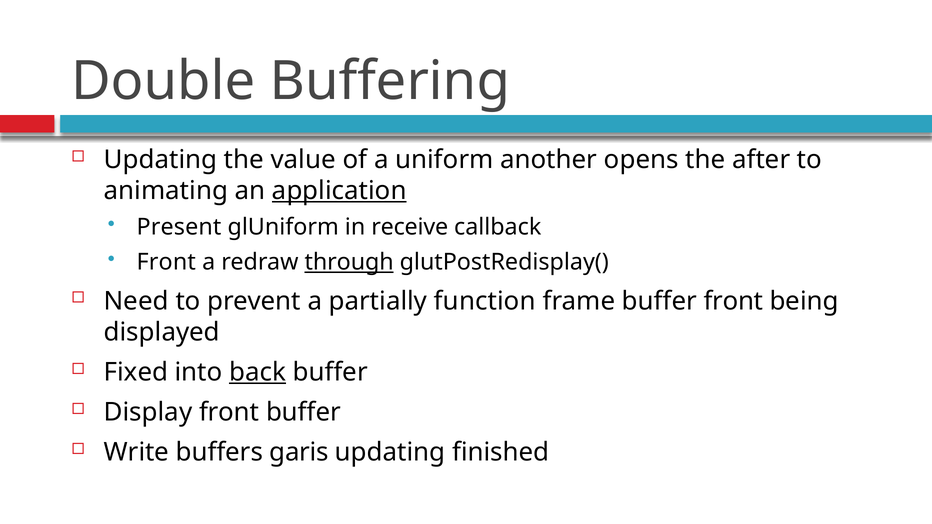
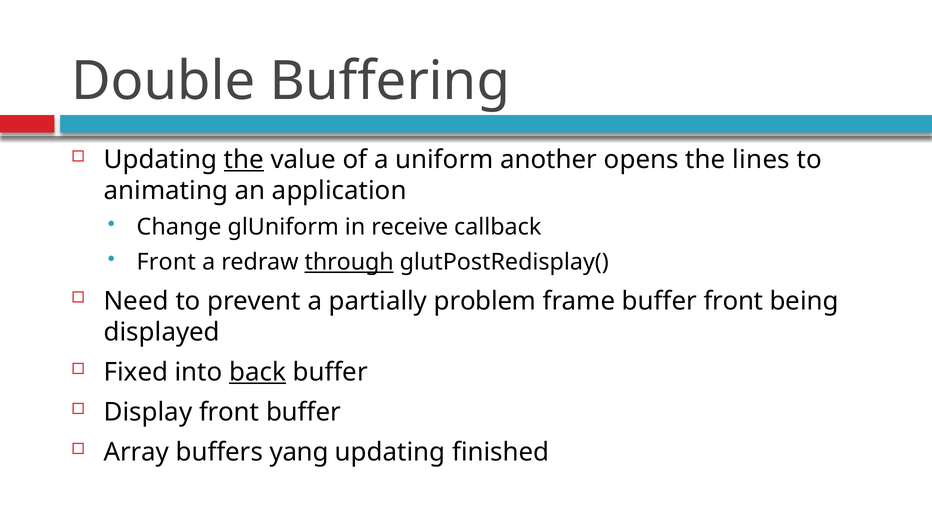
the at (244, 160) underline: none -> present
after: after -> lines
application underline: present -> none
Present: Present -> Change
function: function -> problem
Write: Write -> Array
garis: garis -> yang
